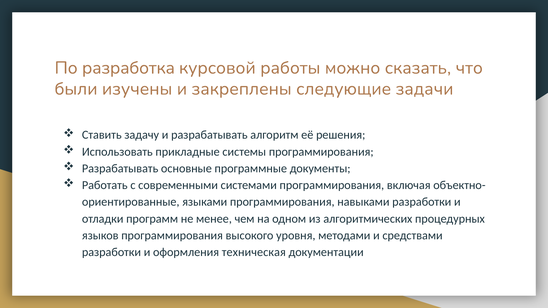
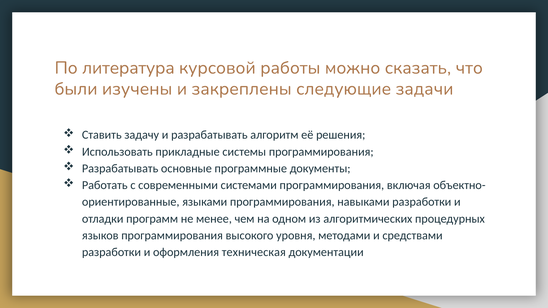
разработка: разработка -> литература
